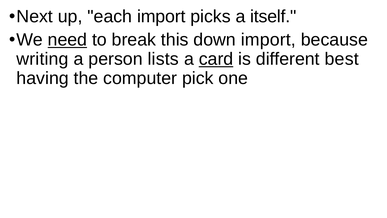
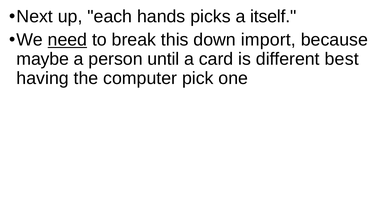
each import: import -> hands
writing: writing -> maybe
lists: lists -> until
card underline: present -> none
